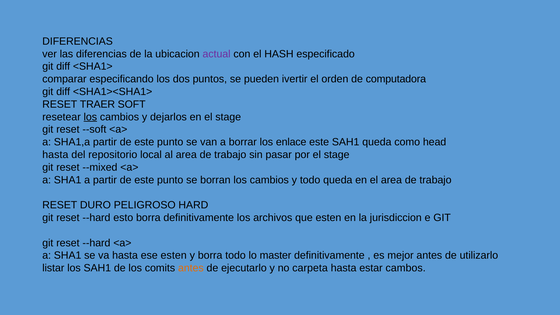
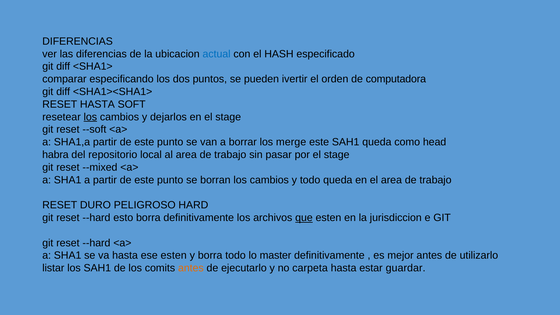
actual colour: purple -> blue
RESET TRAER: TRAER -> HASTA
enlace: enlace -> merge
hasta at (55, 155): hasta -> habra
que underline: none -> present
cambos: cambos -> guardar
